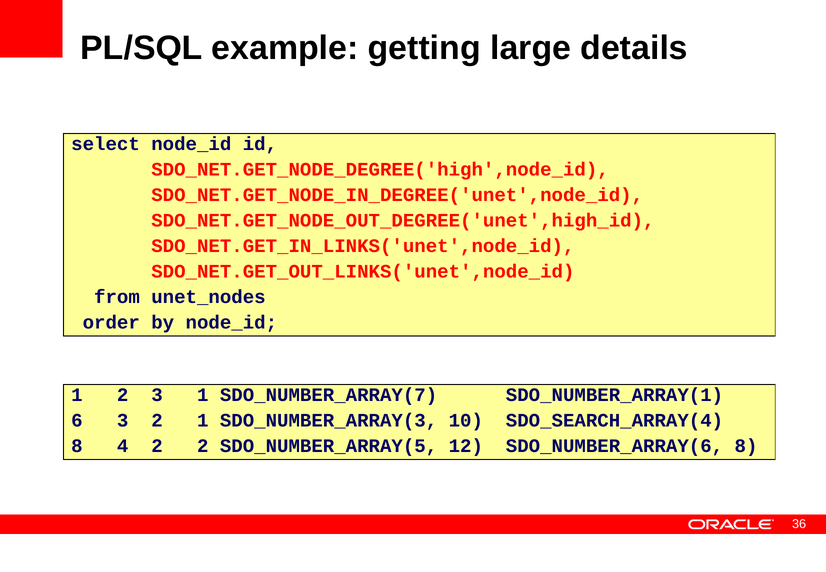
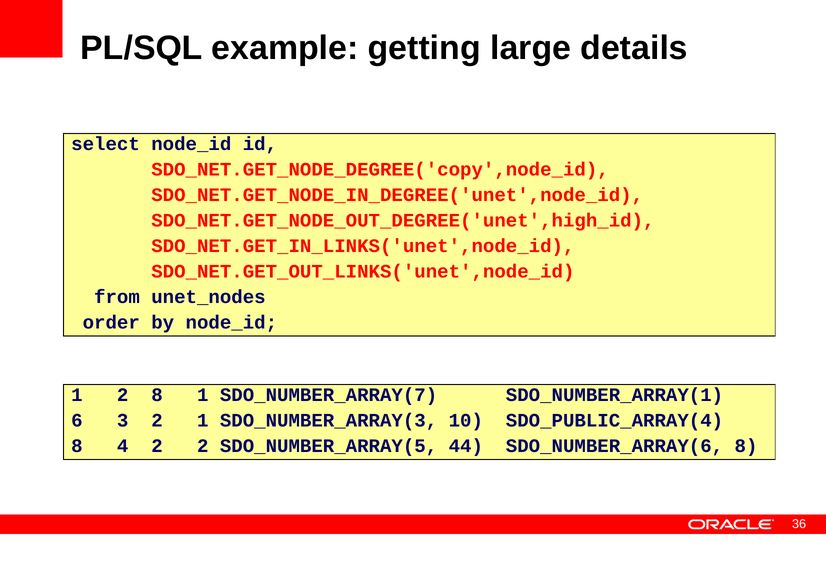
SDO_NET.GET_NODE_DEGREE('high',node_id: SDO_NET.GET_NODE_DEGREE('high',node_id -> SDO_NET.GET_NODE_DEGREE('copy',node_id
2 3: 3 -> 8
SDO_SEARCH_ARRAY(4: SDO_SEARCH_ARRAY(4 -> SDO_PUBLIC_ARRAY(4
12: 12 -> 44
